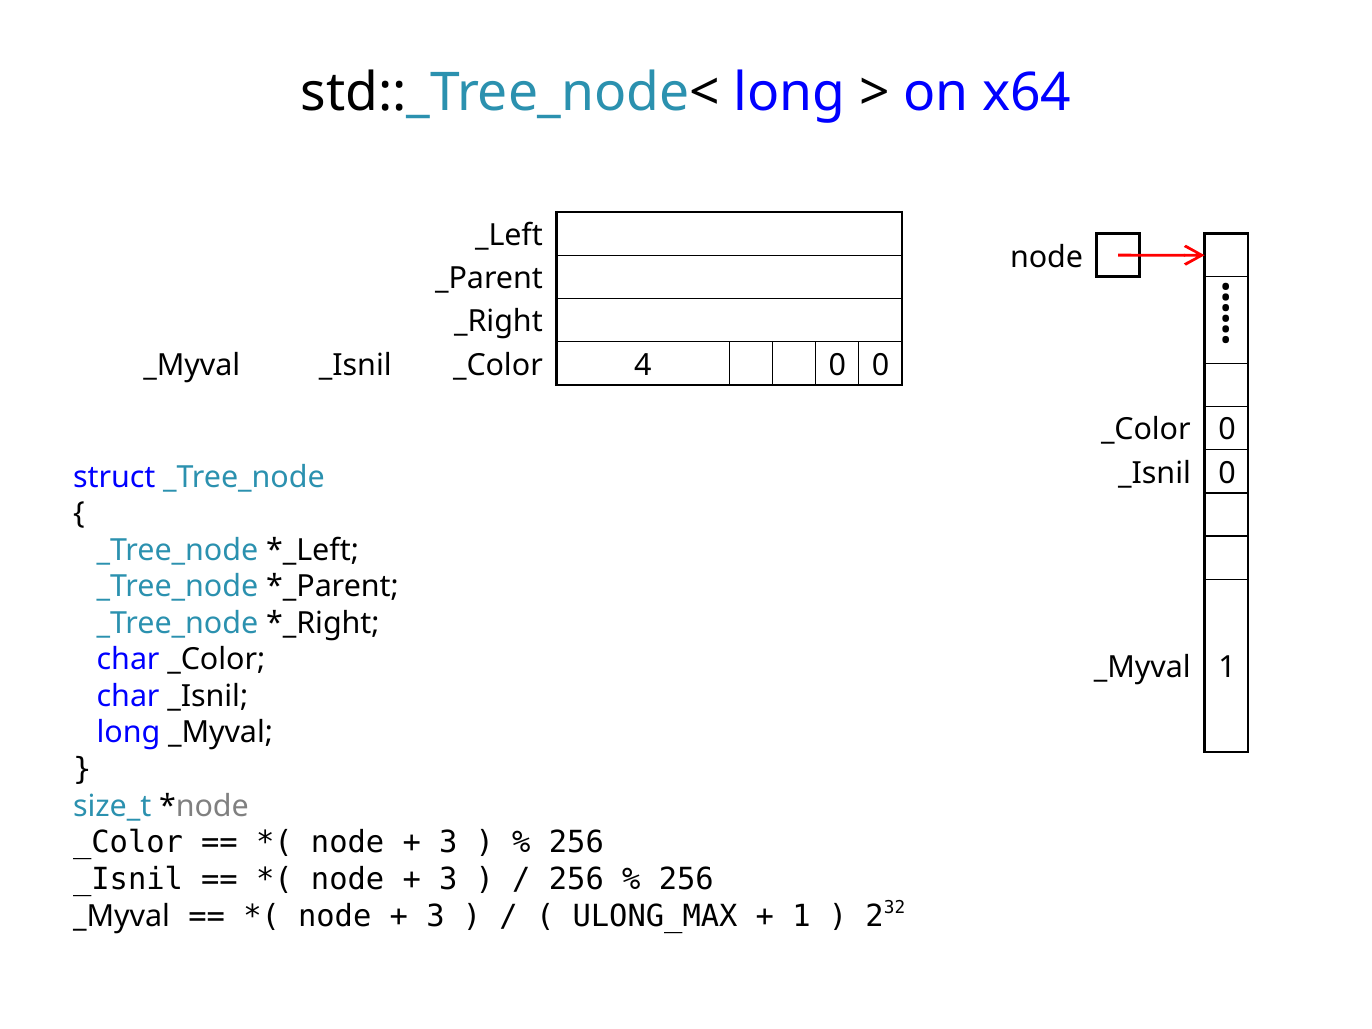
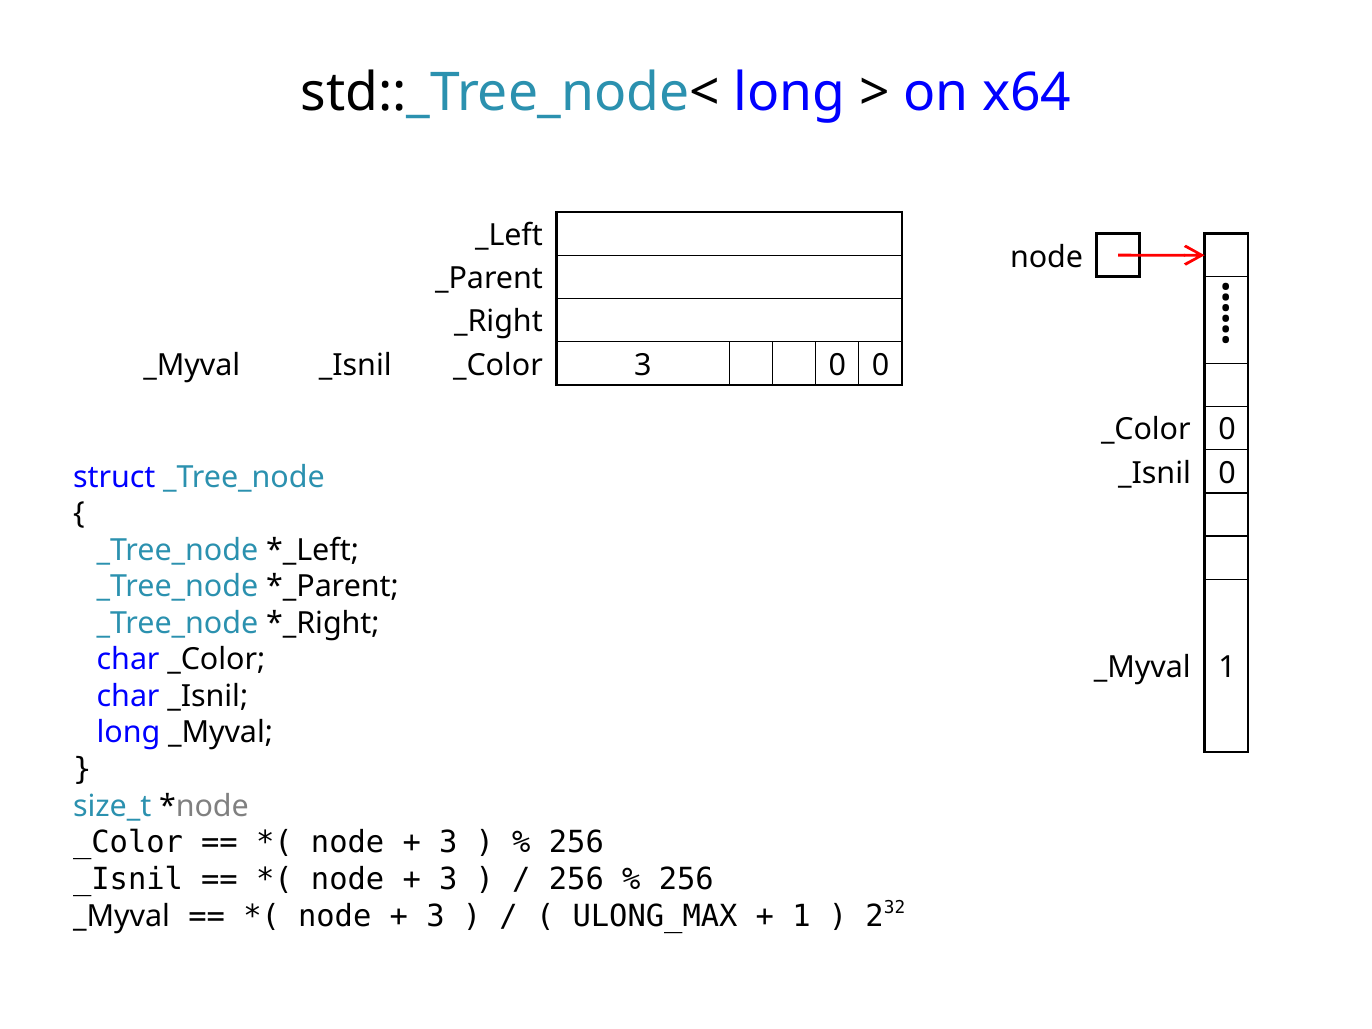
_Color 4: 4 -> 3
